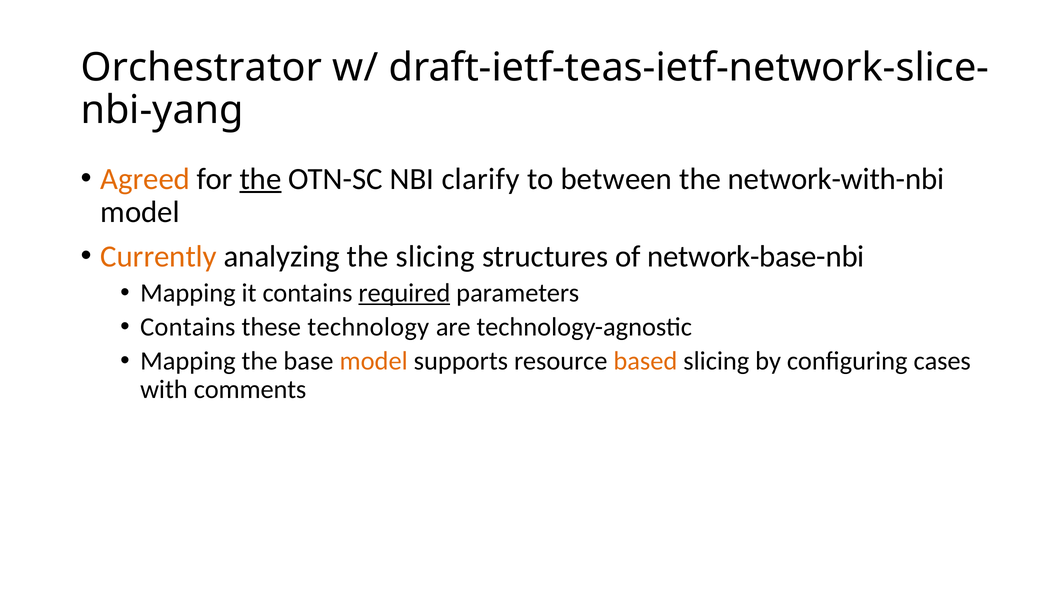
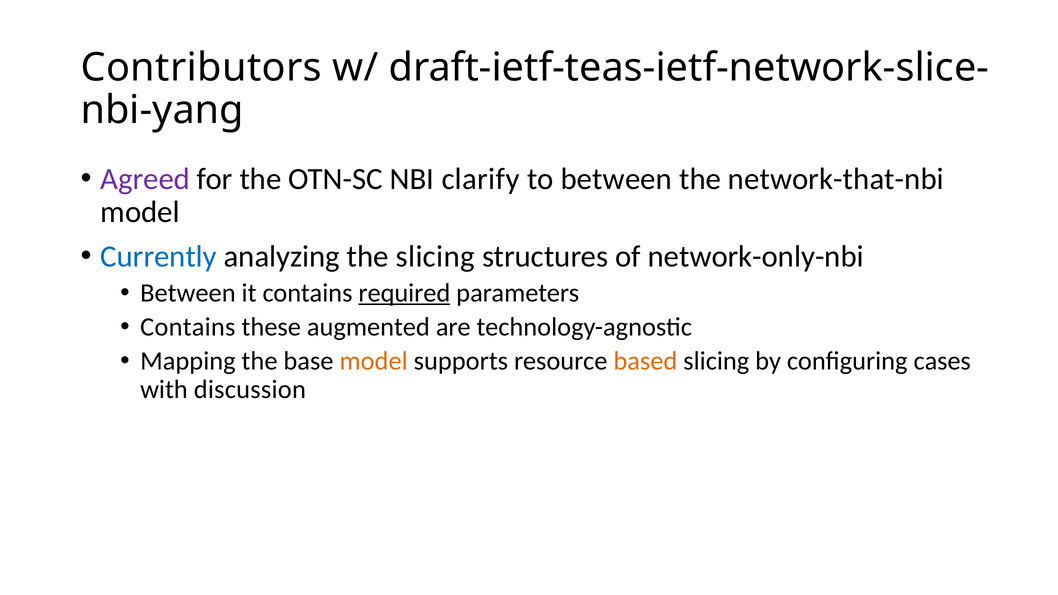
Orchestrator: Orchestrator -> Contributors
Agreed colour: orange -> purple
the at (260, 179) underline: present -> none
network-with-nbi: network-with-nbi -> network-that-nbi
Currently colour: orange -> blue
network-base-nbi: network-base-nbi -> network-only-nbi
Mapping at (188, 293): Mapping -> Between
technology: technology -> augmented
comments: comments -> discussion
